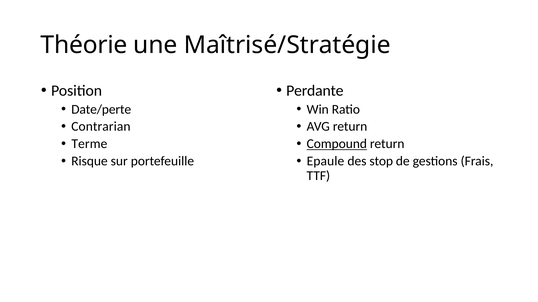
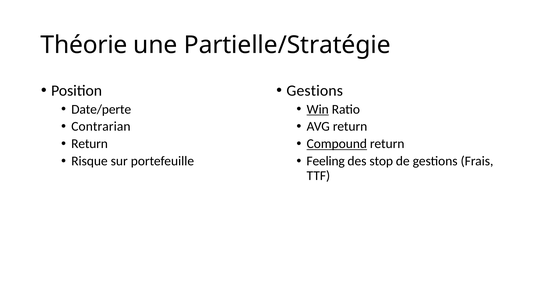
Maîtrisé/Stratégie: Maîtrisé/Stratégie -> Partielle/Stratégie
Perdante at (315, 91): Perdante -> Gestions
Win underline: none -> present
Terme at (89, 144): Terme -> Return
Epaule: Epaule -> Feeling
